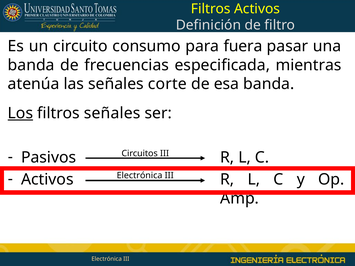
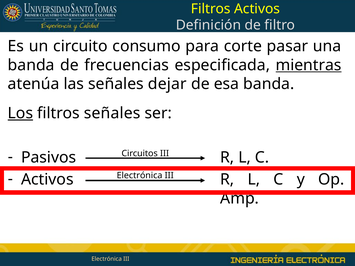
fuera: fuera -> corte
mientras underline: none -> present
corte: corte -> dejar
